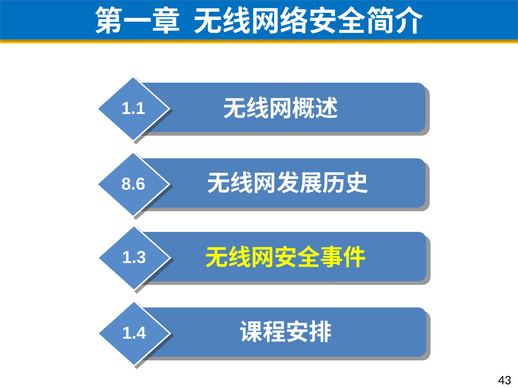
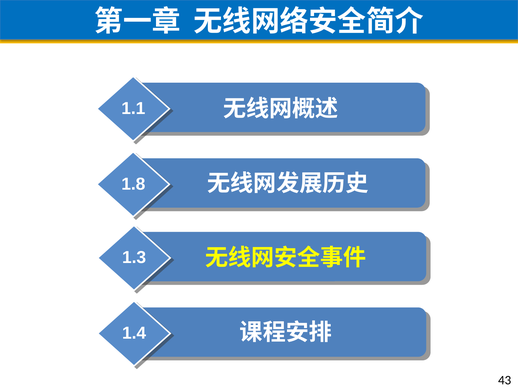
8.6: 8.6 -> 1.8
